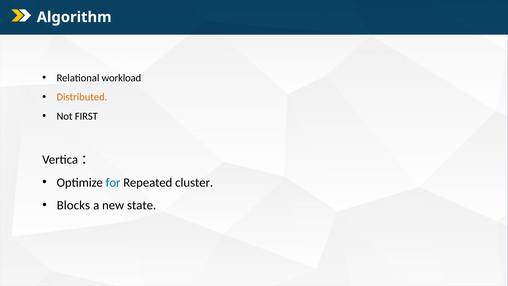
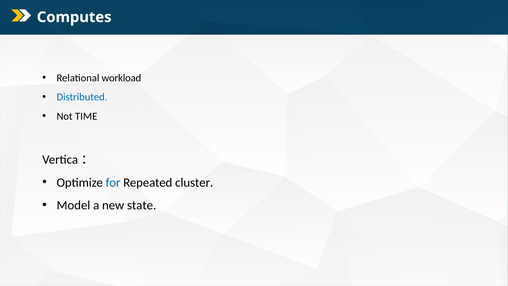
Algorithm: Algorithm -> Computes
Distributed colour: orange -> blue
FIRST: FIRST -> TIME
Blocks: Blocks -> Model
